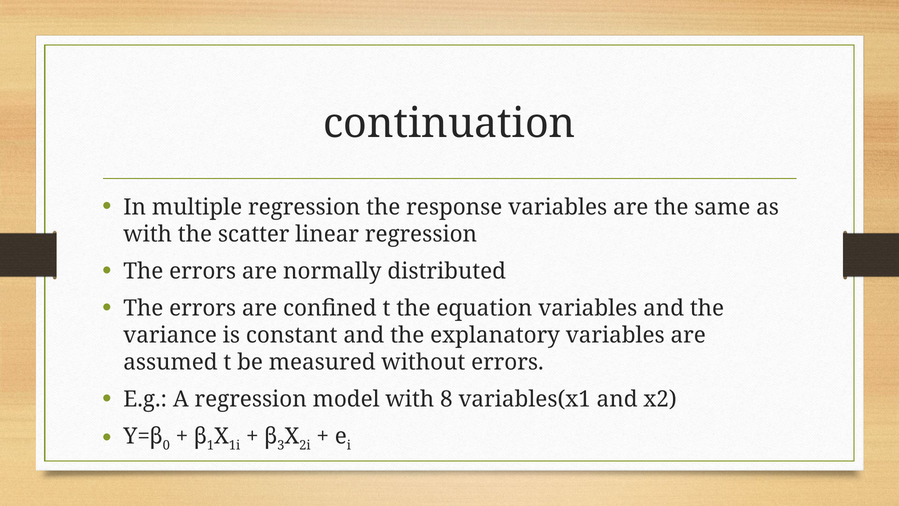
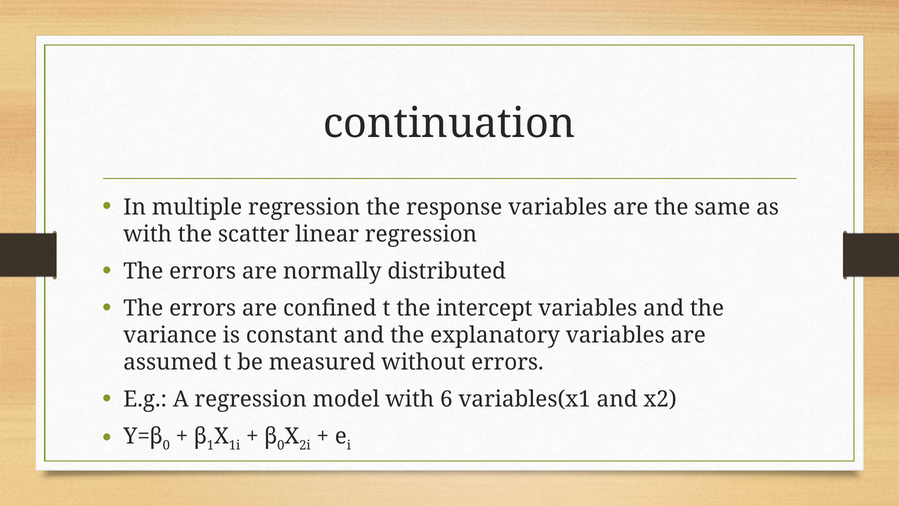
equation: equation -> intercept
8: 8 -> 6
3 at (281, 445): 3 -> 0
